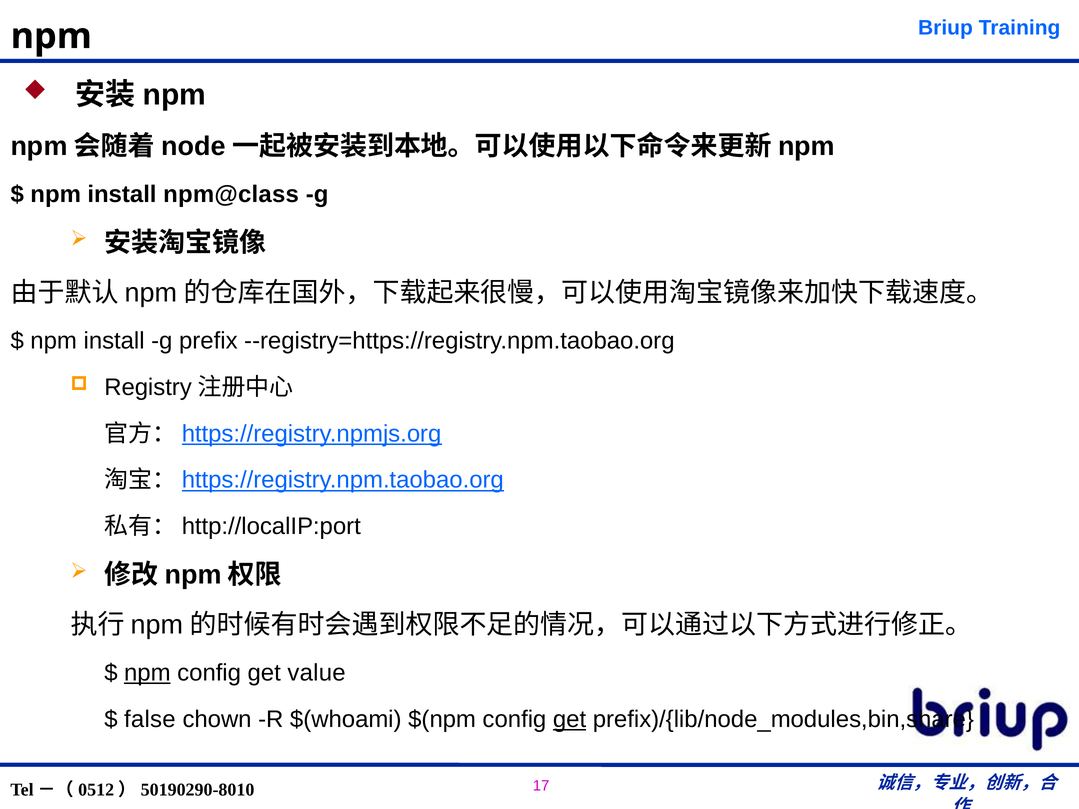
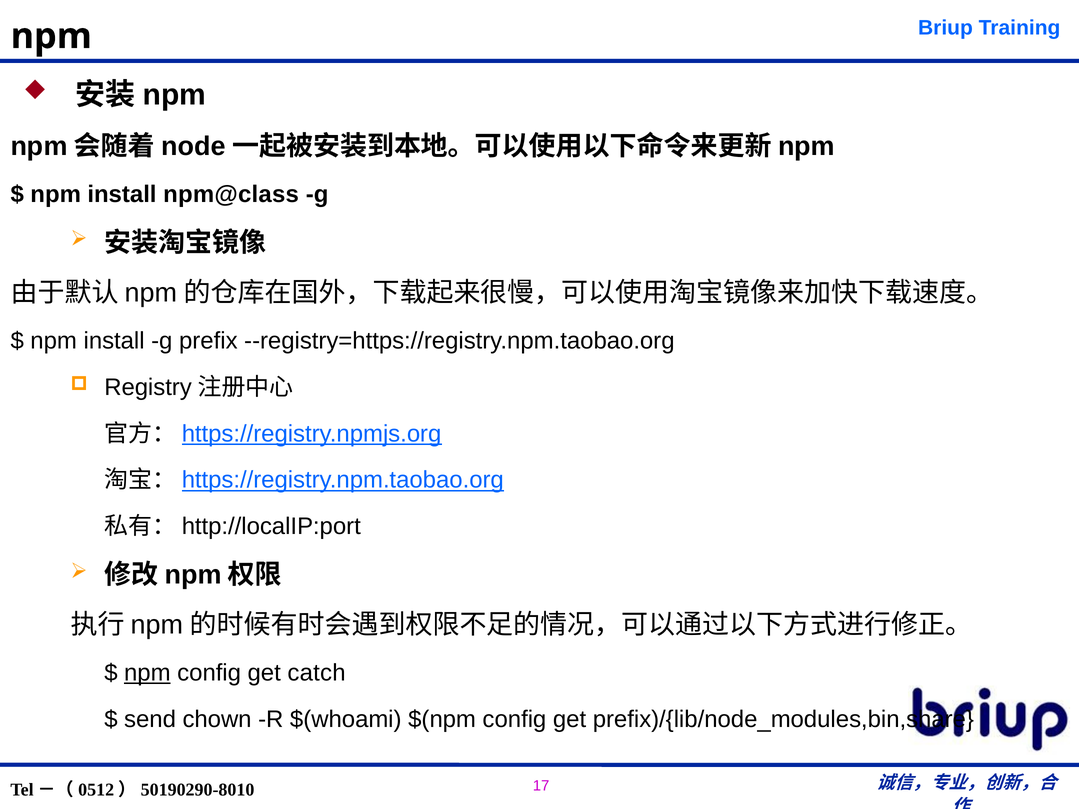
value: value -> catch
false: false -> send
get at (570, 720) underline: present -> none
